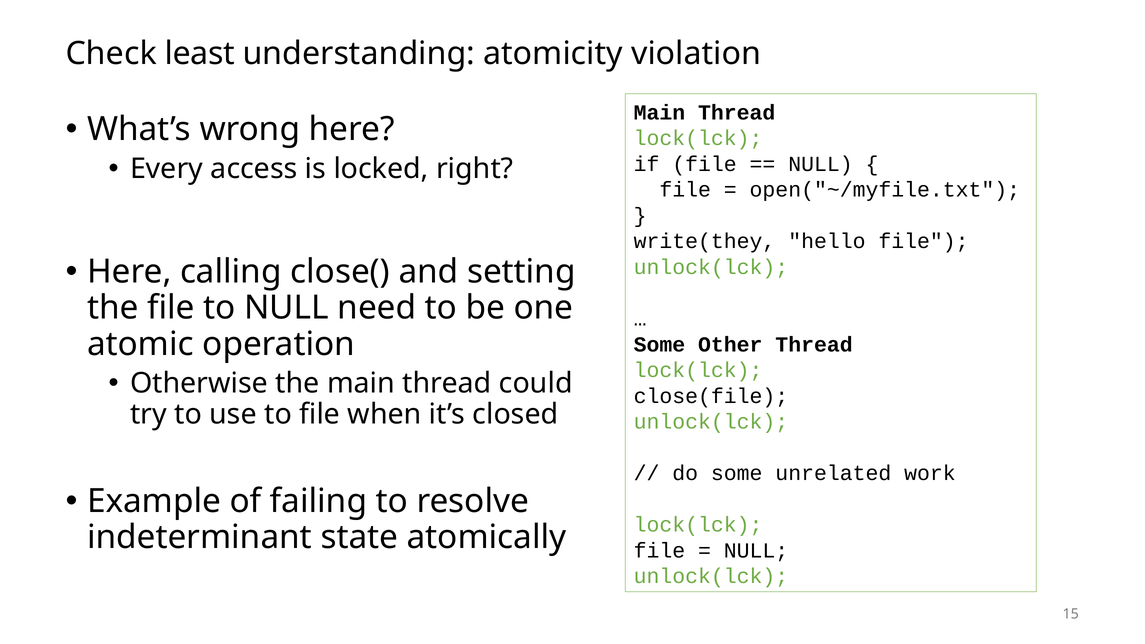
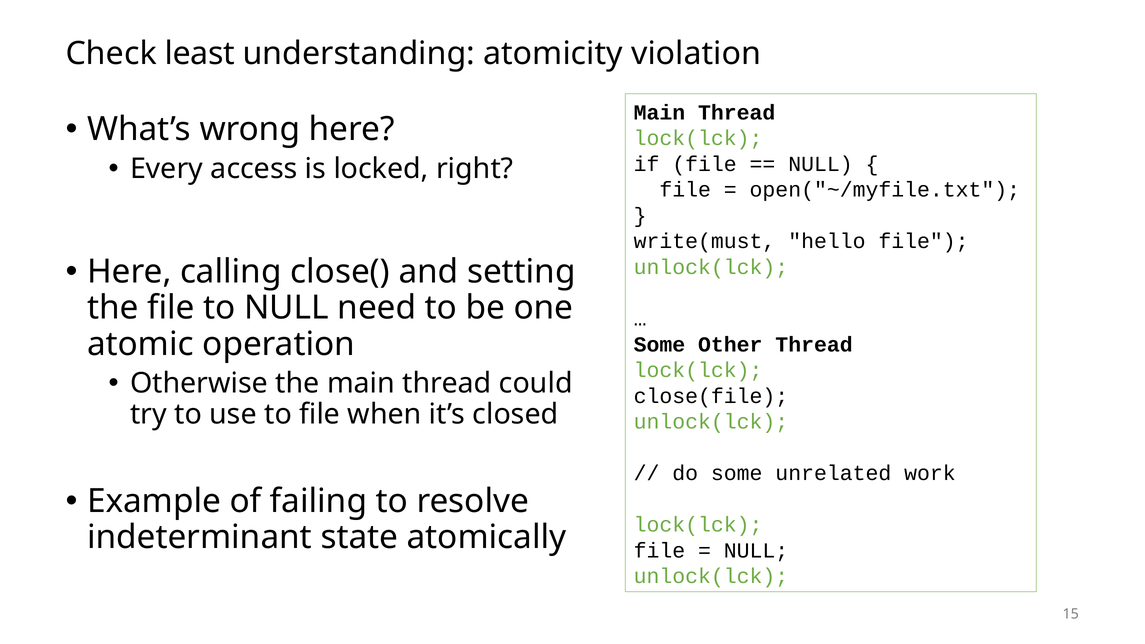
write(they: write(they -> write(must
